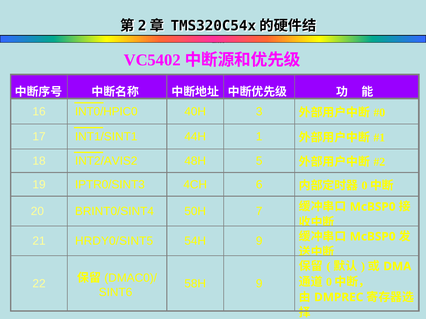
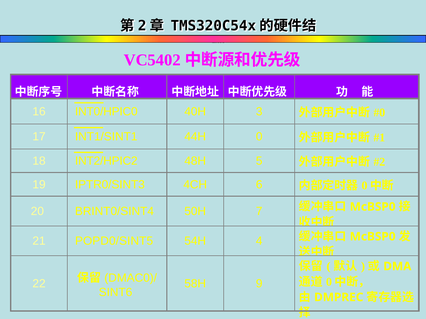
1: 1 -> 0
INT2/AVIS2: INT2/AVIS2 -> INT2/HPIC2
HRDY0/SINT5: HRDY0/SINT5 -> POPD0/SINT5
54H 9: 9 -> 4
